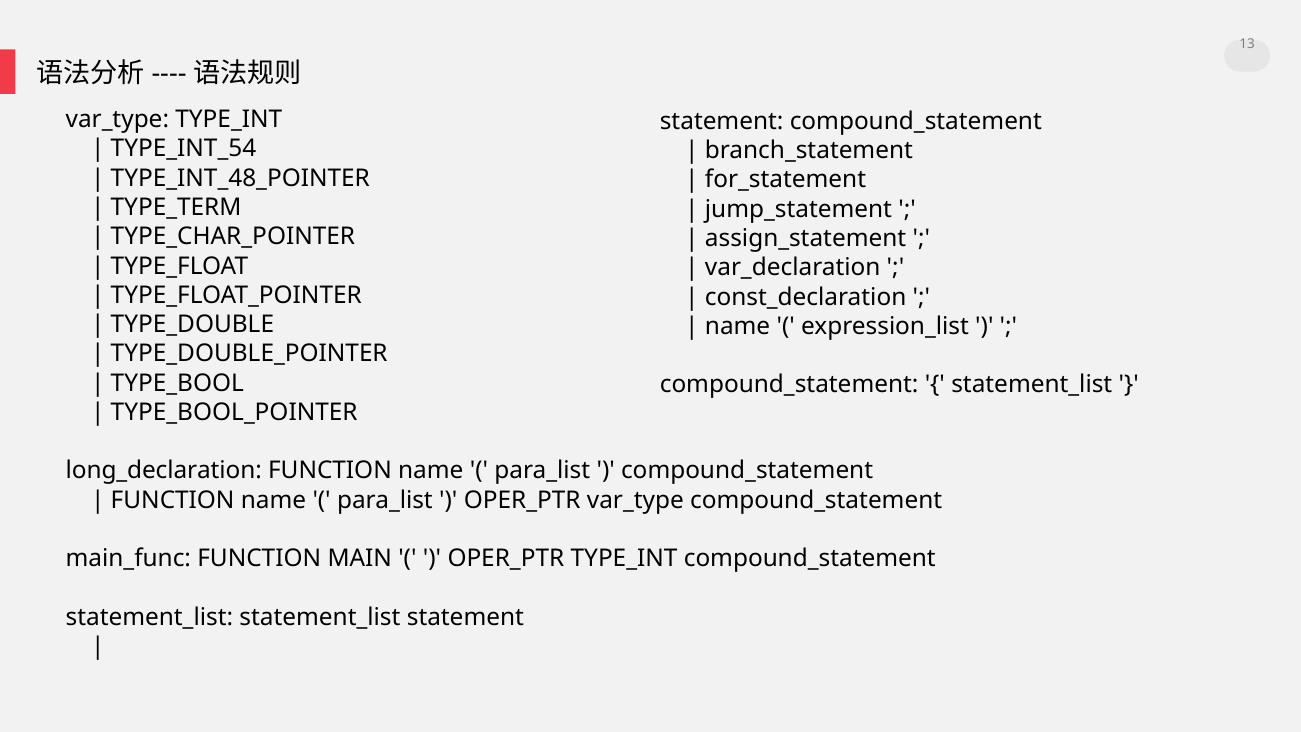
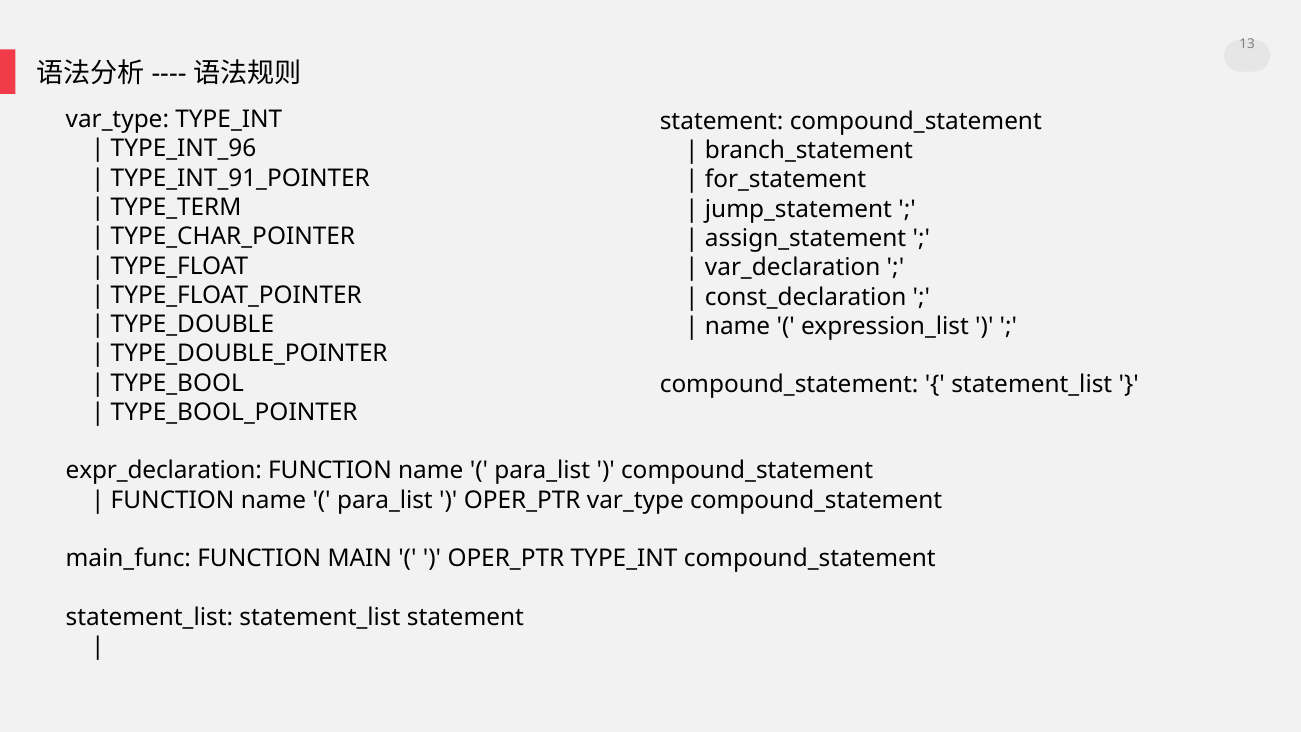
TYPE_INT_54: TYPE_INT_54 -> TYPE_INT_96
TYPE_INT_48_POINTER: TYPE_INT_48_POINTER -> TYPE_INT_91_POINTER
long_declaration: long_declaration -> expr_declaration
